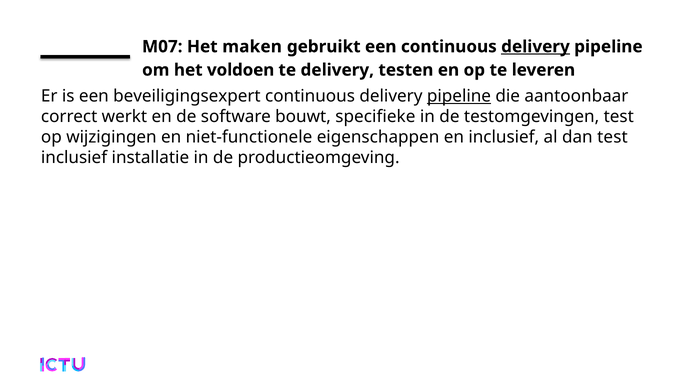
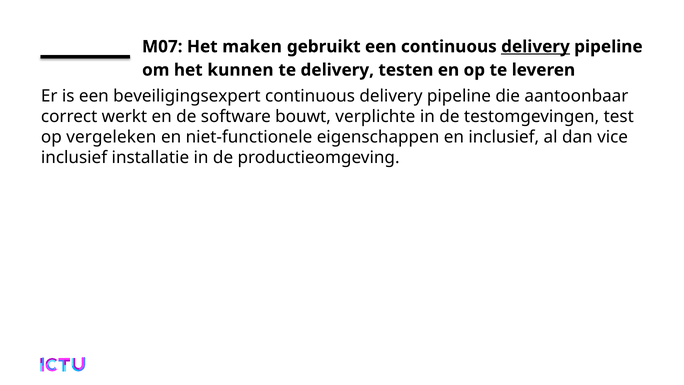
voldoen: voldoen -> kunnen
pipeline at (459, 96) underline: present -> none
specifieke: specifieke -> verplichte
wijzigingen: wijzigingen -> vergeleken
dan test: test -> vice
